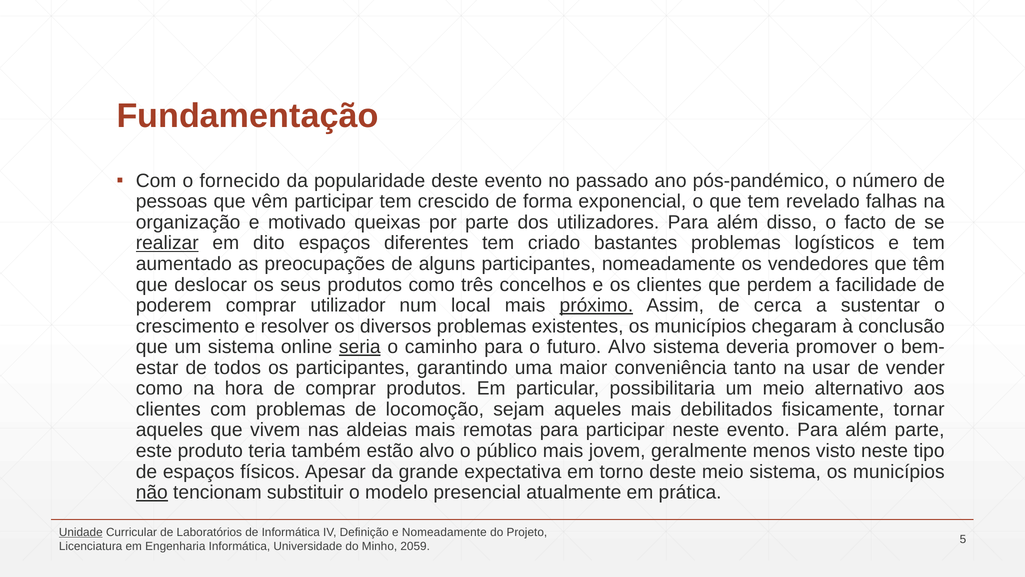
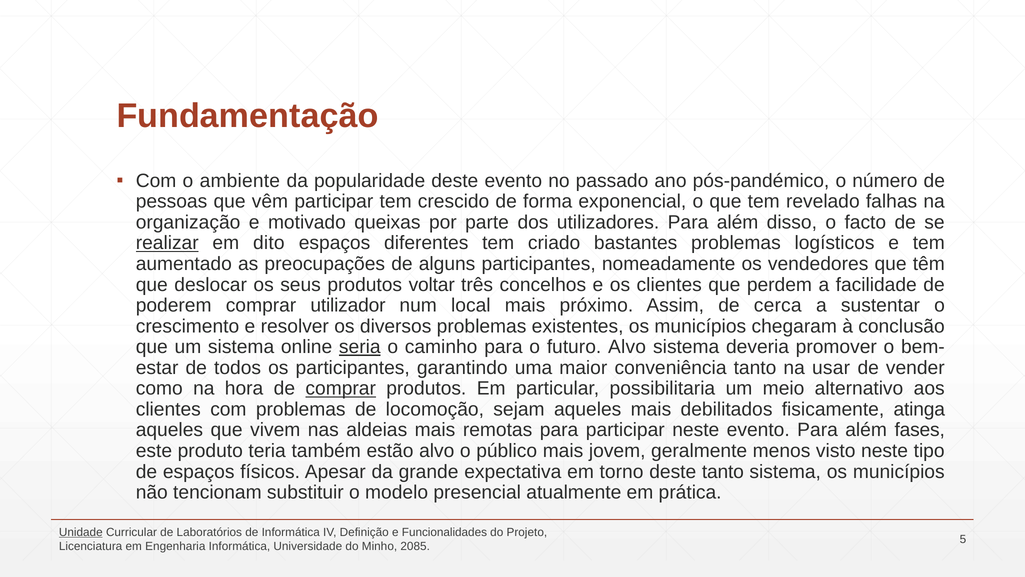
fornecido: fornecido -> ambiente
produtos como: como -> voltar
próximo underline: present -> none
comprar at (341, 388) underline: none -> present
tornar: tornar -> atinga
além parte: parte -> fases
deste meio: meio -> tanto
não underline: present -> none
e Nomeadamente: Nomeadamente -> Funcionalidades
2059: 2059 -> 2085
